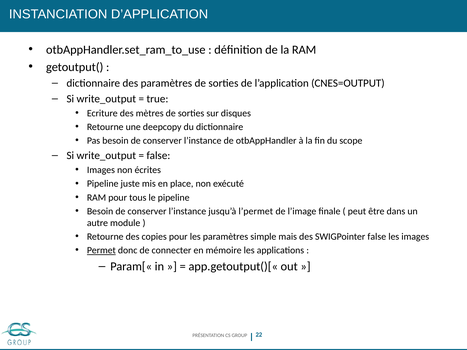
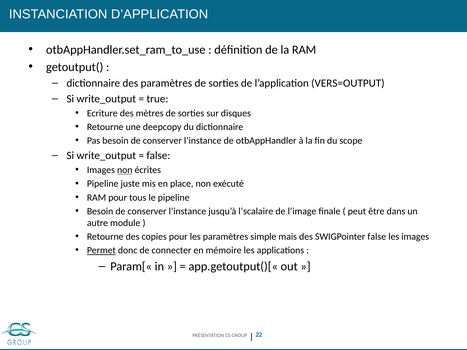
CNES=OUTPUT: CNES=OUTPUT -> VERS=OUTPUT
non at (125, 170) underline: none -> present
l’permet: l’permet -> l’scalaire
